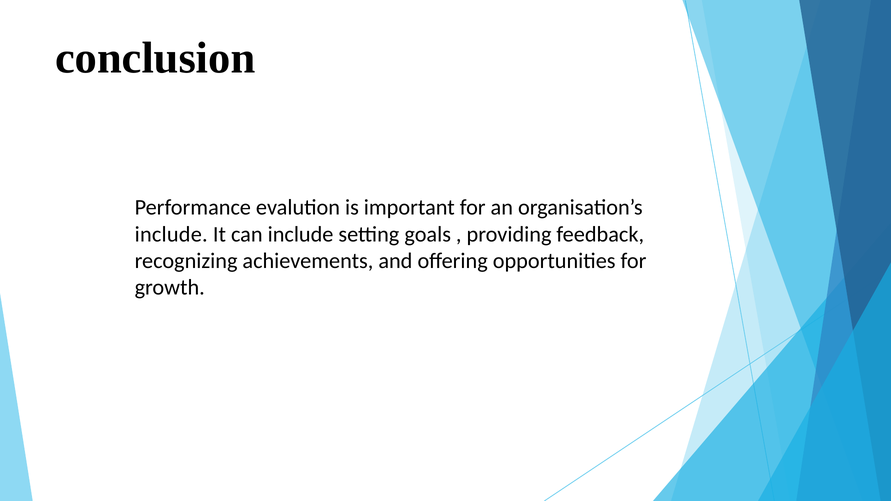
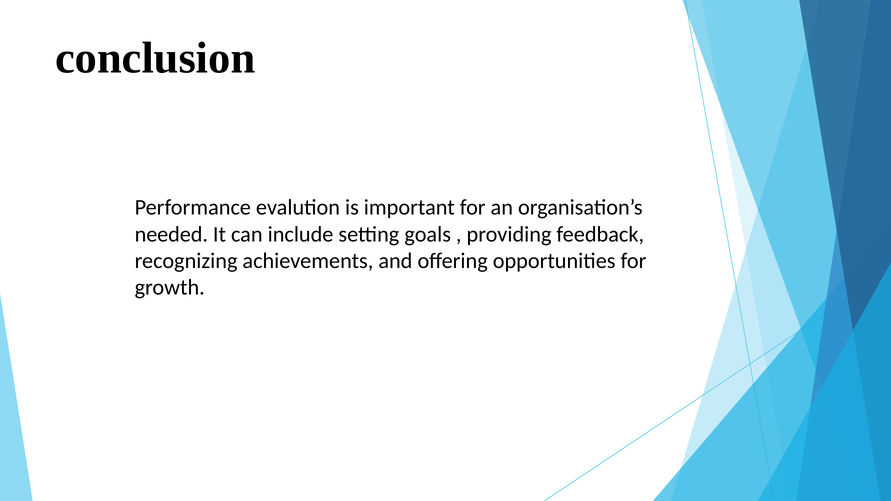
include at (171, 234): include -> needed
